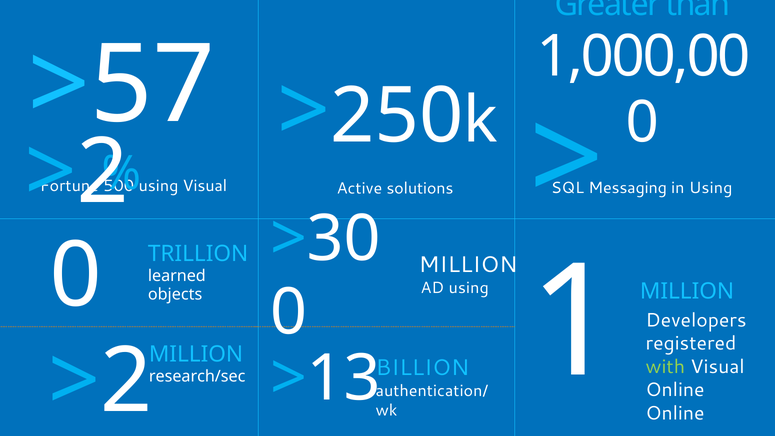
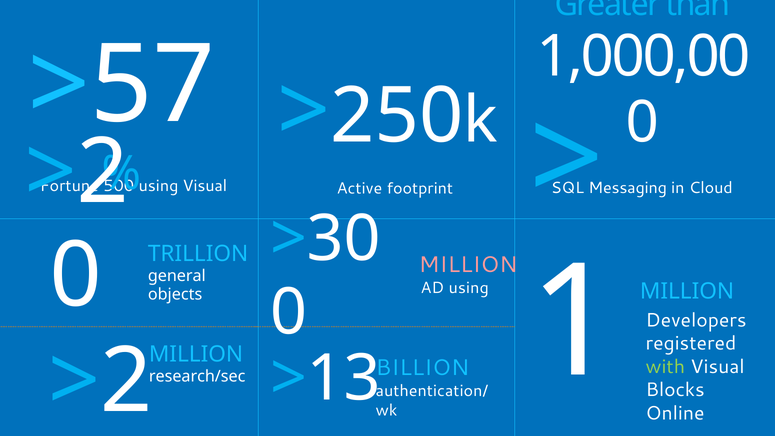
in Using: Using -> Cloud
solutions: solutions -> footprint
MILLION at (468, 265) colour: white -> pink
learned: learned -> general
Online at (675, 390): Online -> Blocks
